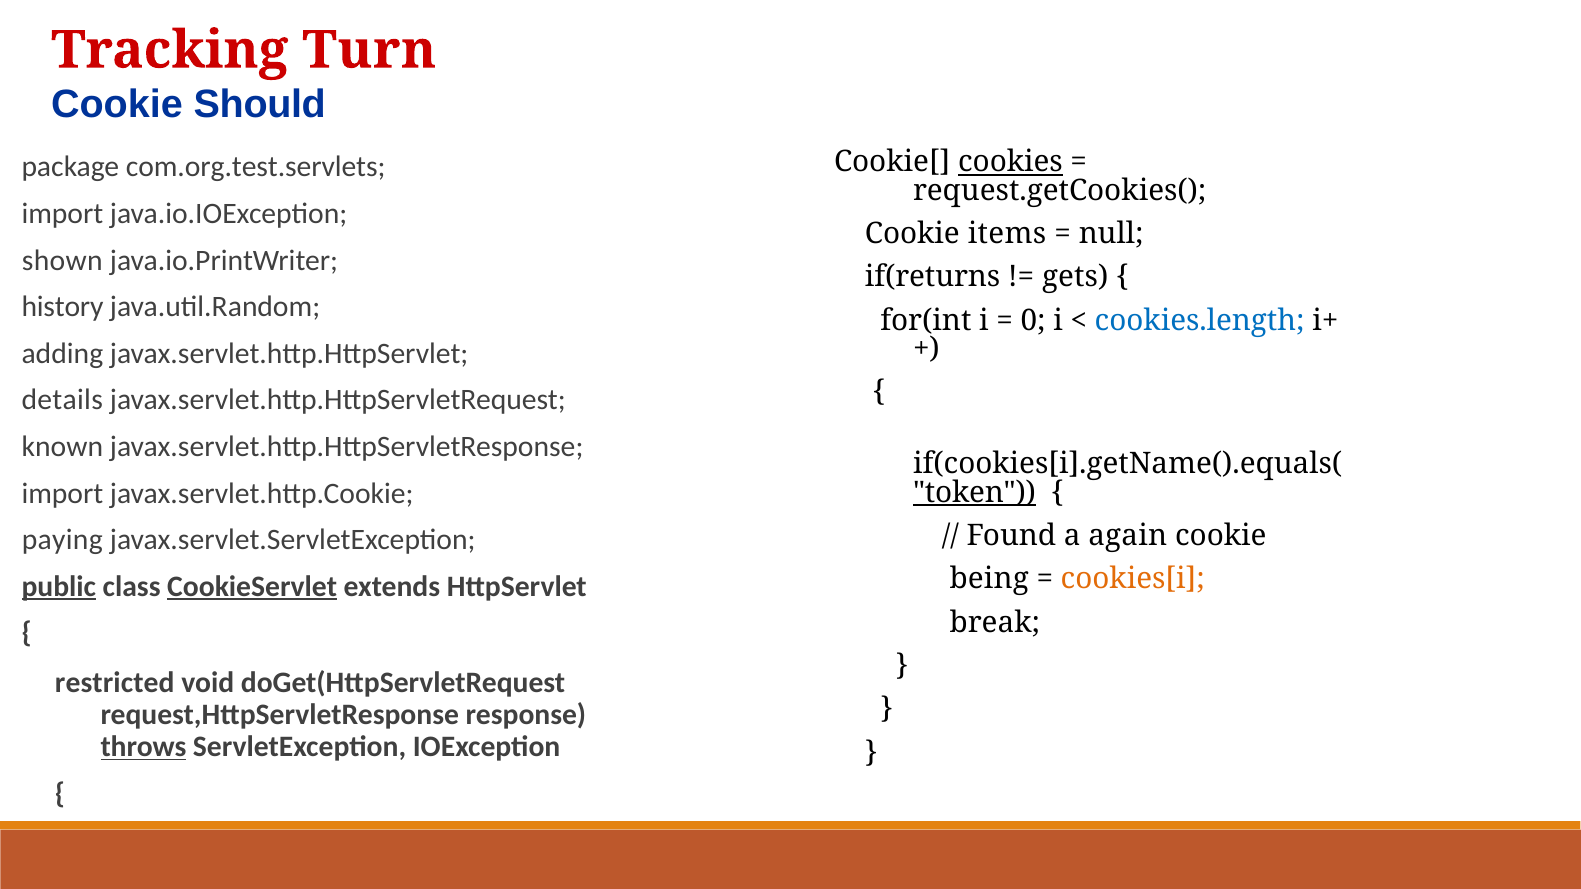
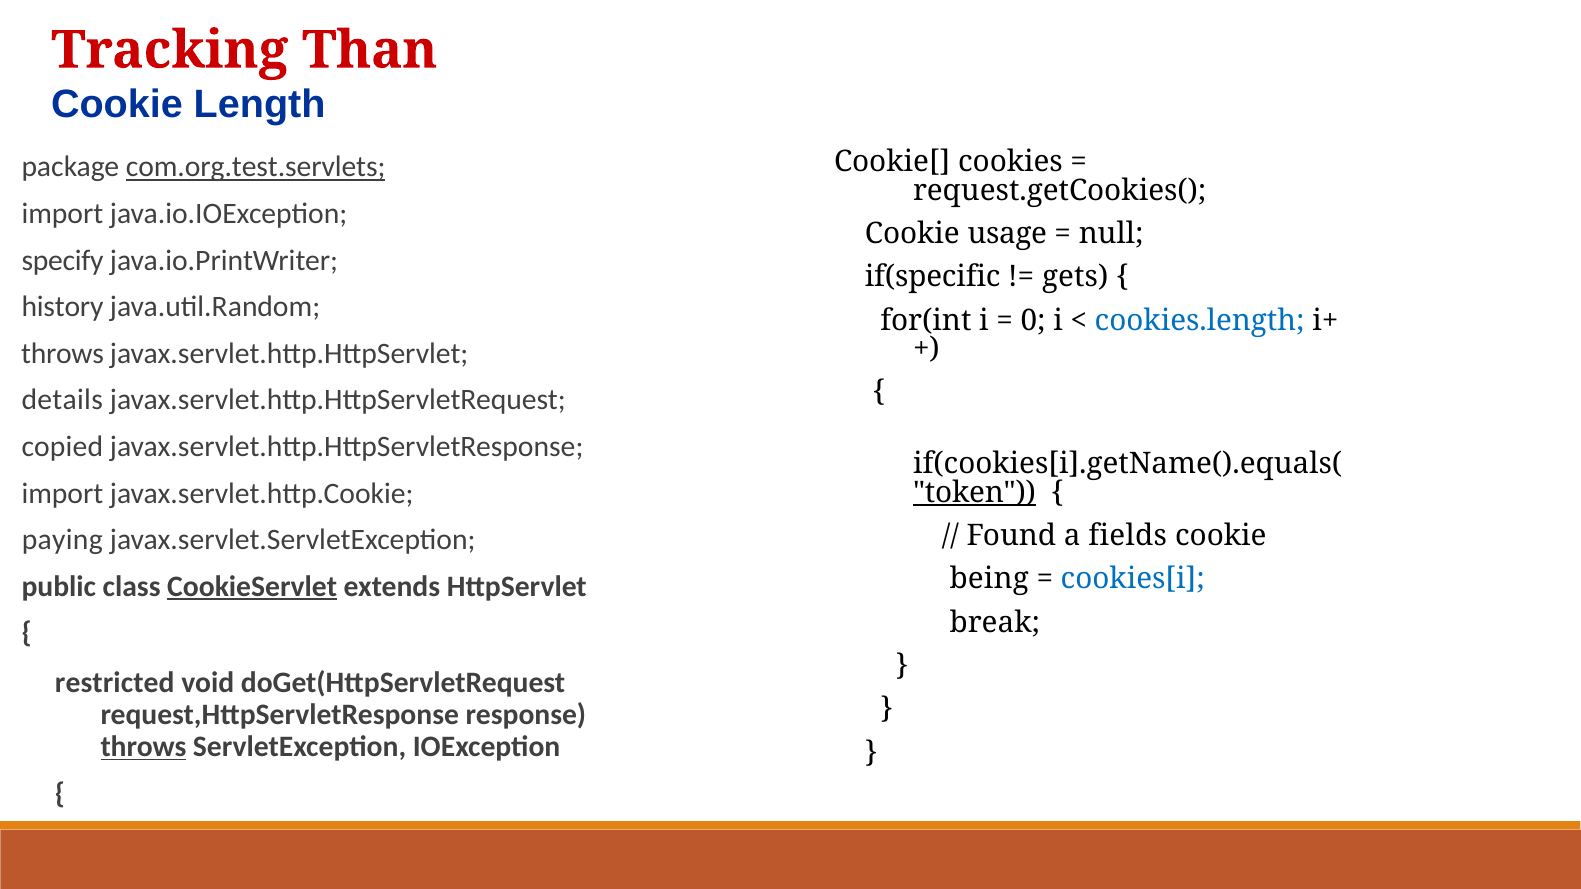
Turn: Turn -> Than
Should: Should -> Length
cookies underline: present -> none
com.org.test.servlets underline: none -> present
items: items -> usage
shown: shown -> specify
if(returns: if(returns -> if(specific
adding at (62, 354): adding -> throws
known: known -> copied
again: again -> fields
cookies[i colour: orange -> blue
public underline: present -> none
